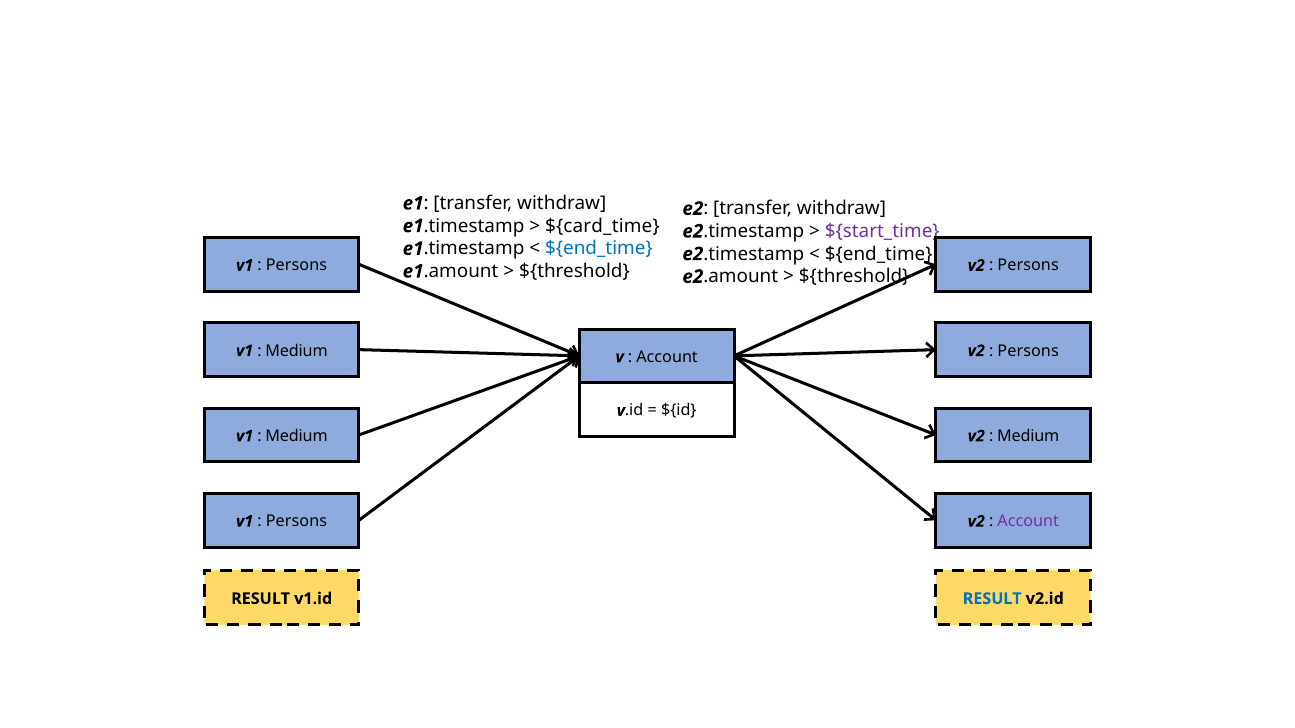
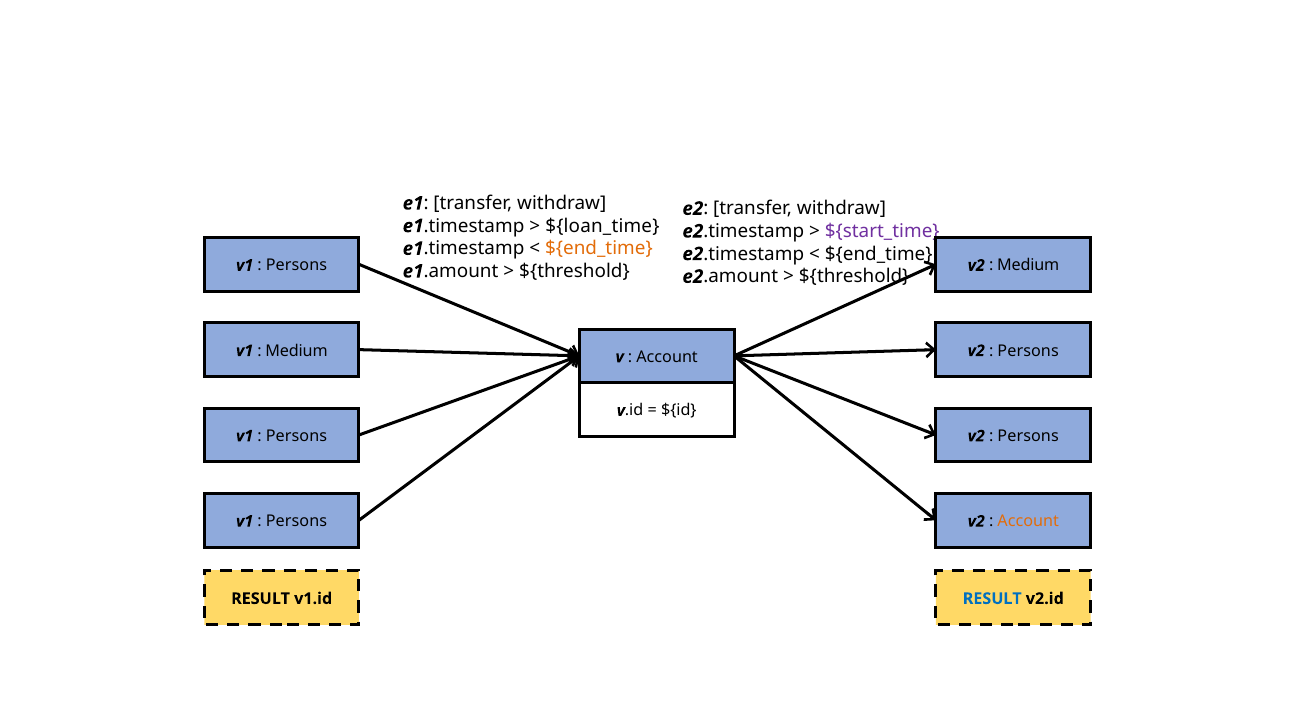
${card_time: ${card_time -> ${loan_time
${end_time at (599, 249) colour: blue -> orange
Persons at (1028, 266): Persons -> Medium
Medium at (297, 436): Medium -> Persons
Medium at (1028, 436): Medium -> Persons
Account at (1028, 522) colour: purple -> orange
